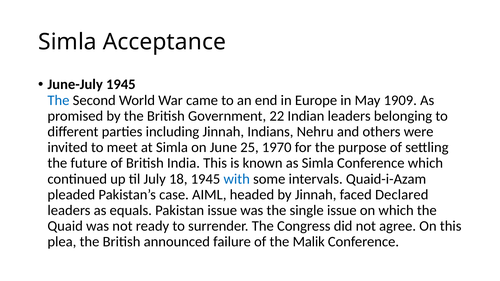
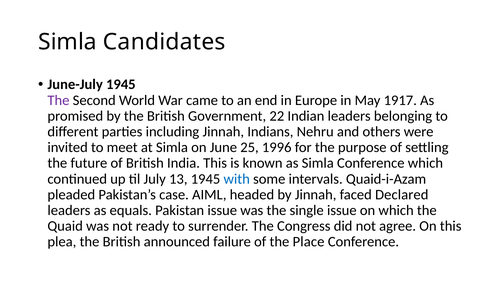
Acceptance: Acceptance -> Candidates
The at (58, 100) colour: blue -> purple
1909: 1909 -> 1917
1970: 1970 -> 1996
18: 18 -> 13
Malik: Malik -> Place
